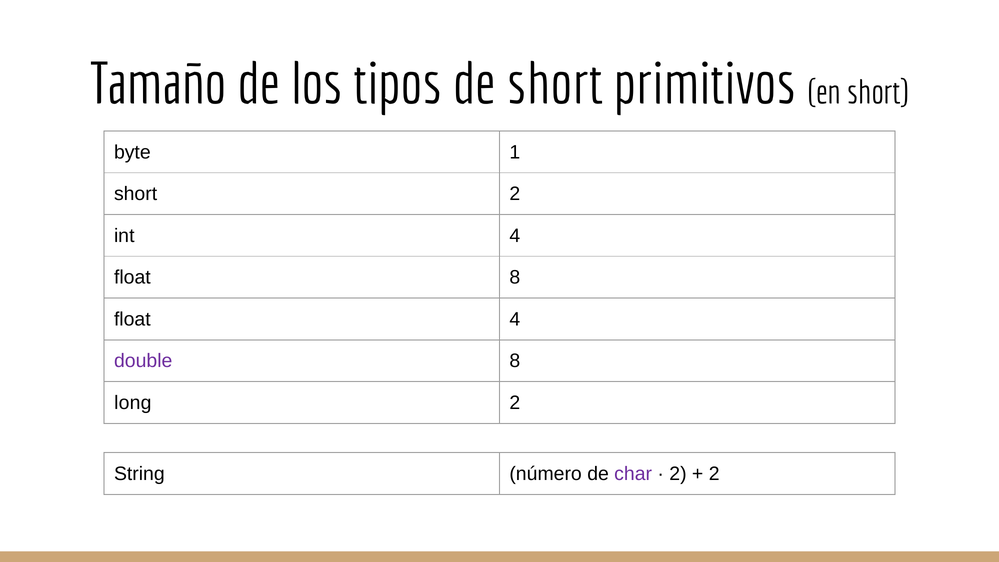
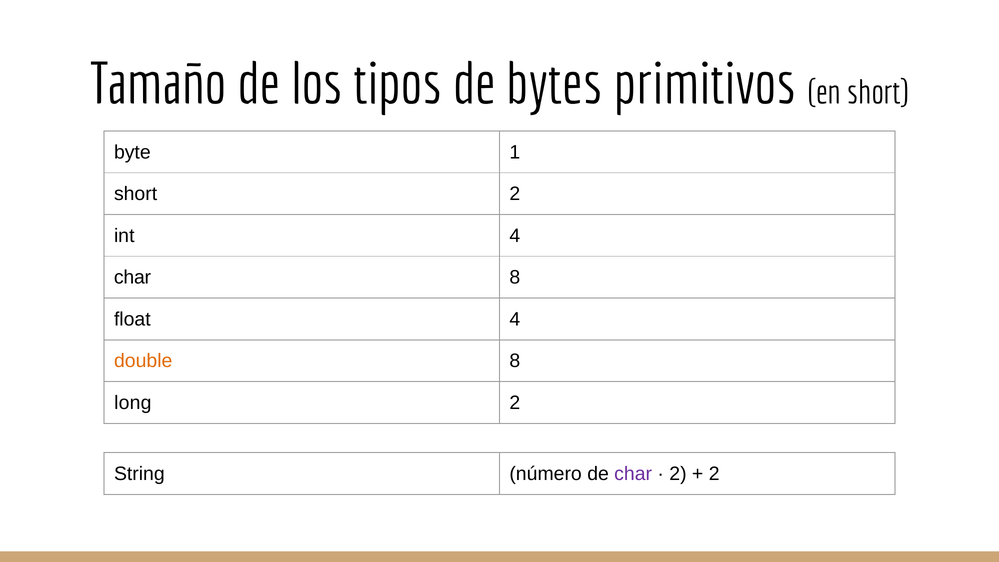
de short: short -> bytes
float at (132, 277): float -> char
double colour: purple -> orange
